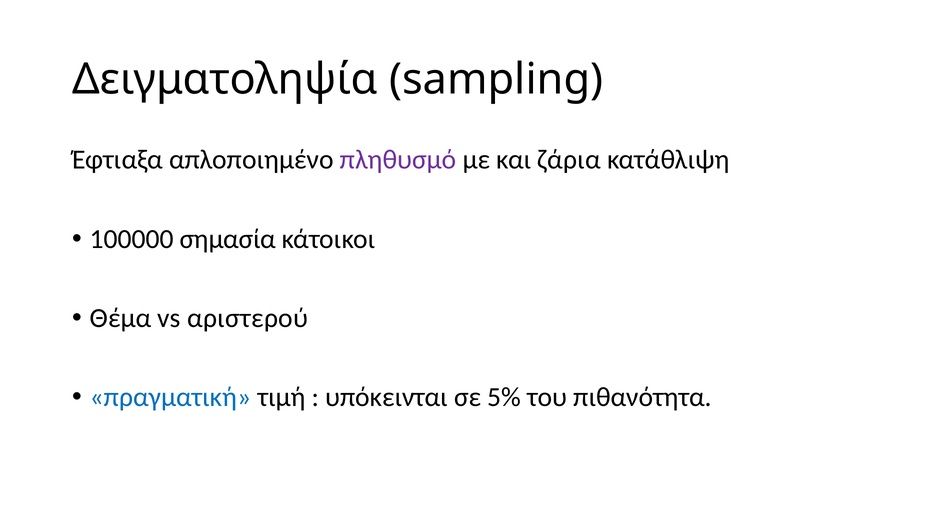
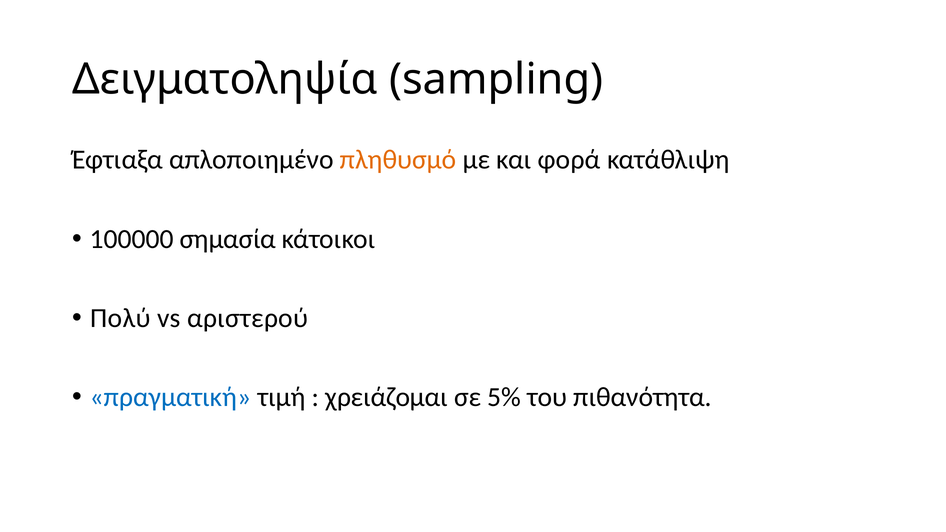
πληθυσμό colour: purple -> orange
ζάρια: ζάρια -> φορά
Θέμα: Θέμα -> Πολύ
υπόκεινται: υπόκεινται -> χρειάζομαι
